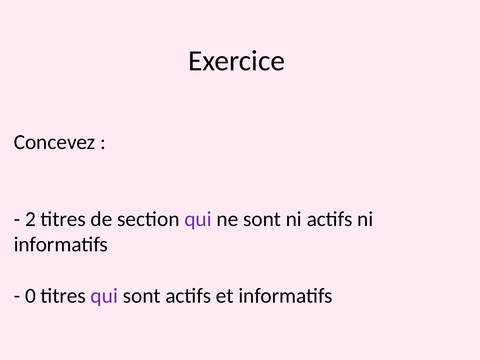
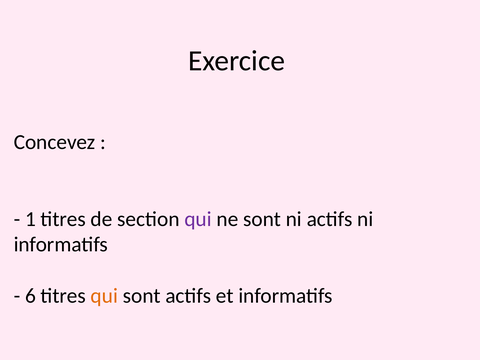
2: 2 -> 1
0: 0 -> 6
qui at (104, 296) colour: purple -> orange
